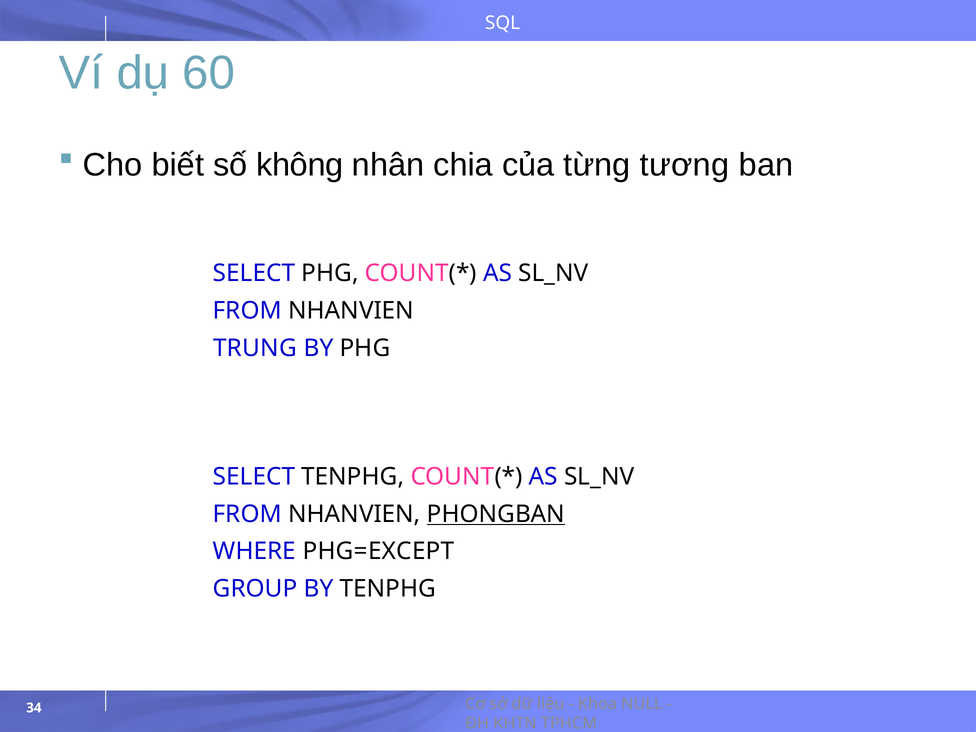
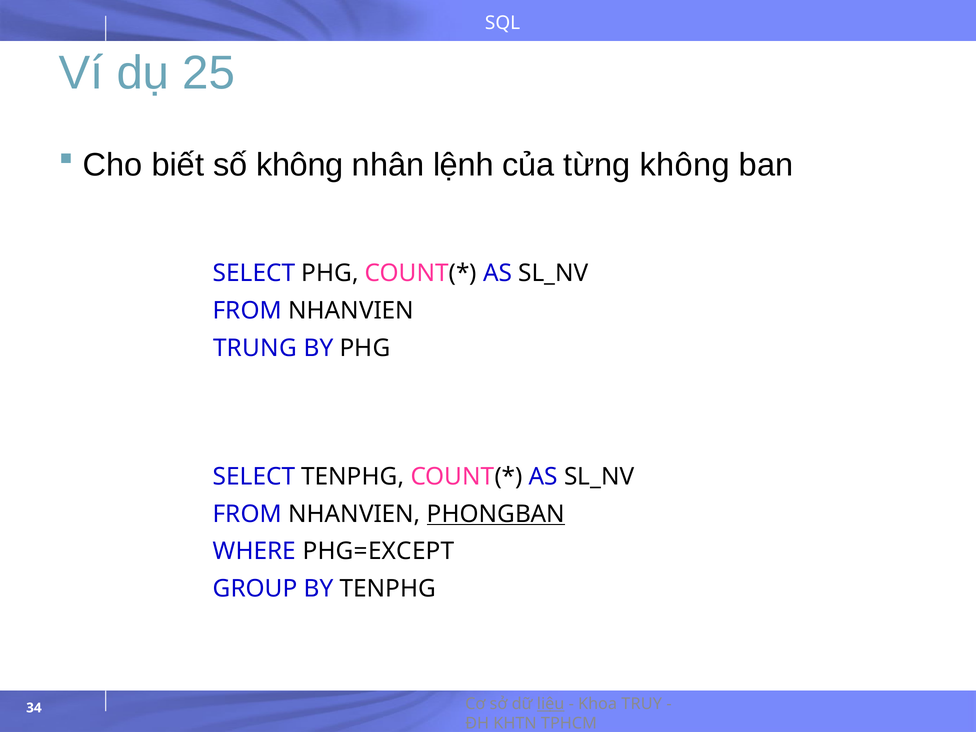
60: 60 -> 25
chia: chia -> lệnh
từng tương: tương -> không
liệu underline: none -> present
NULL: NULL -> TRUY
